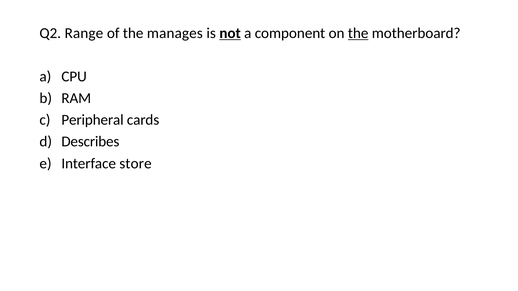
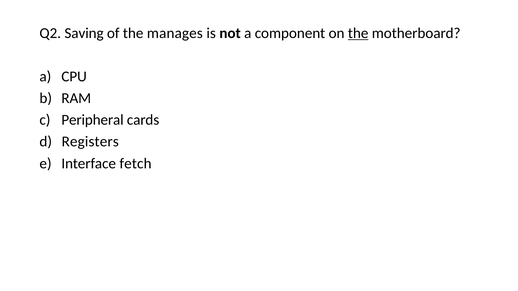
Range: Range -> Saving
not underline: present -> none
Describes: Describes -> Registers
store: store -> fetch
